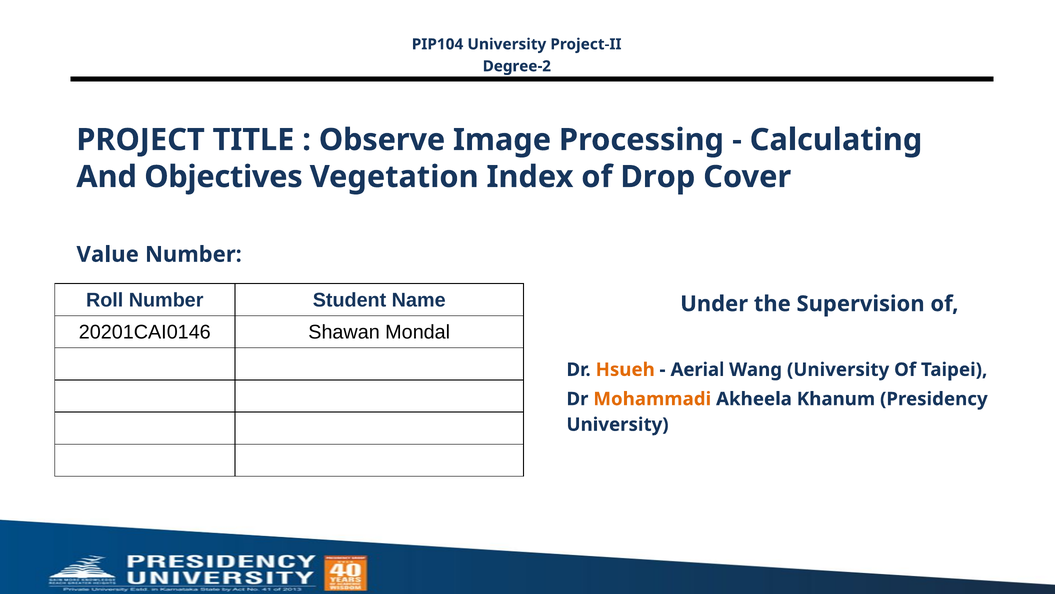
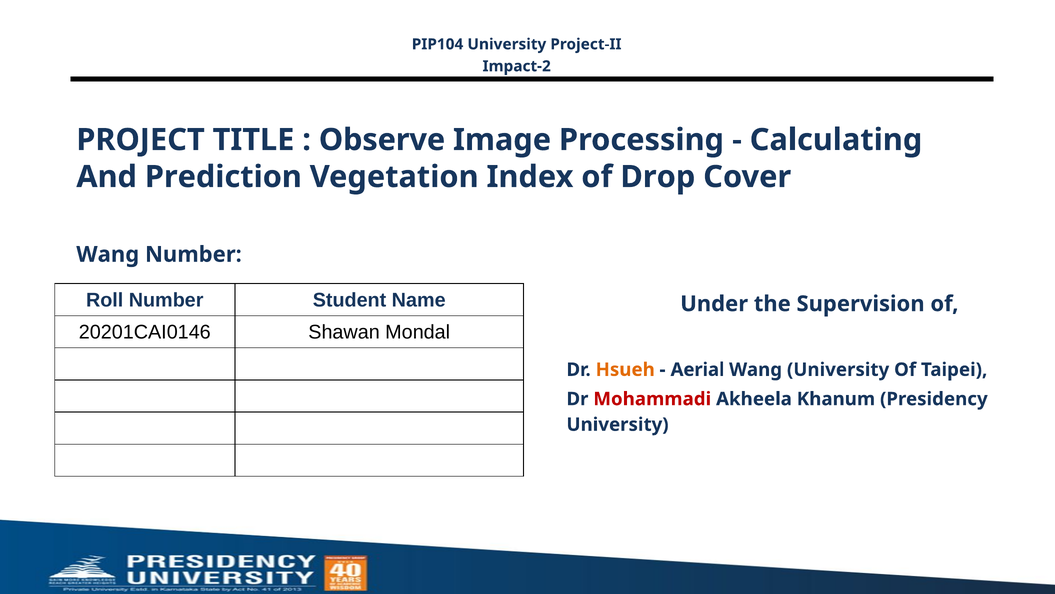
Degree-2: Degree-2 -> Impact-2
Objectives: Objectives -> Prediction
Value at (108, 254): Value -> Wang
Mohammadi colour: orange -> red
